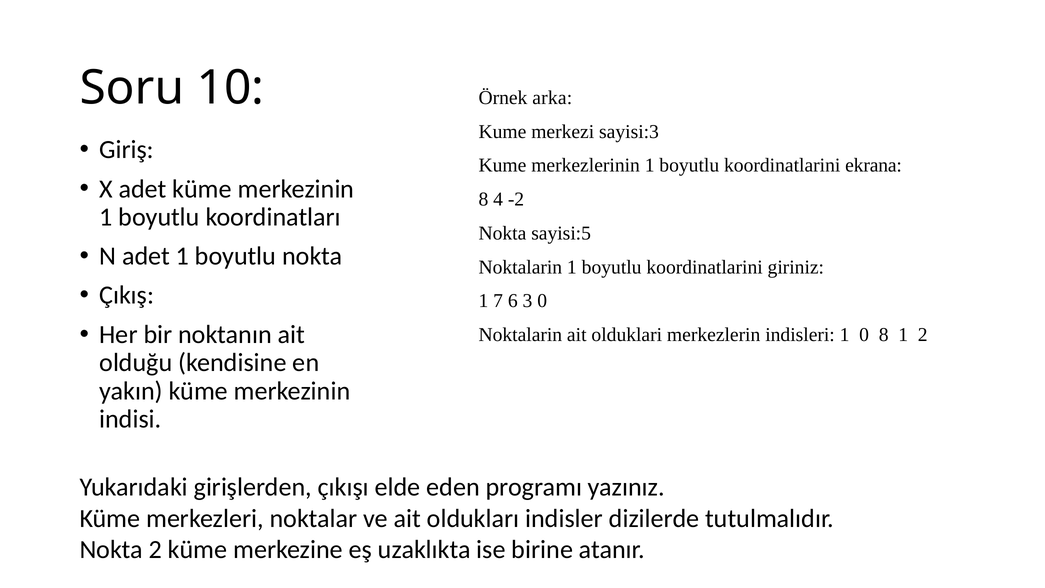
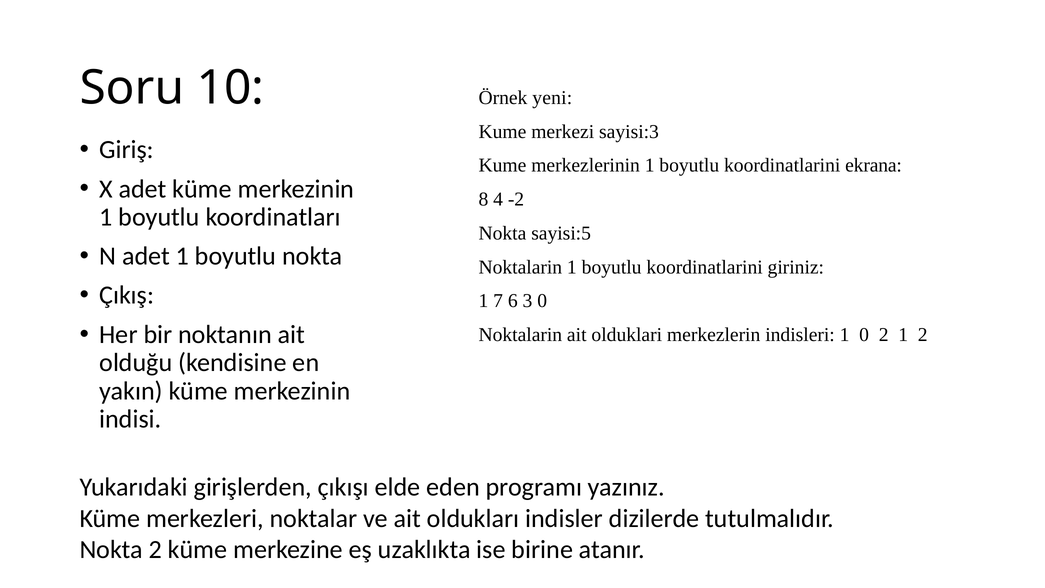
arka: arka -> yeni
0 8: 8 -> 2
